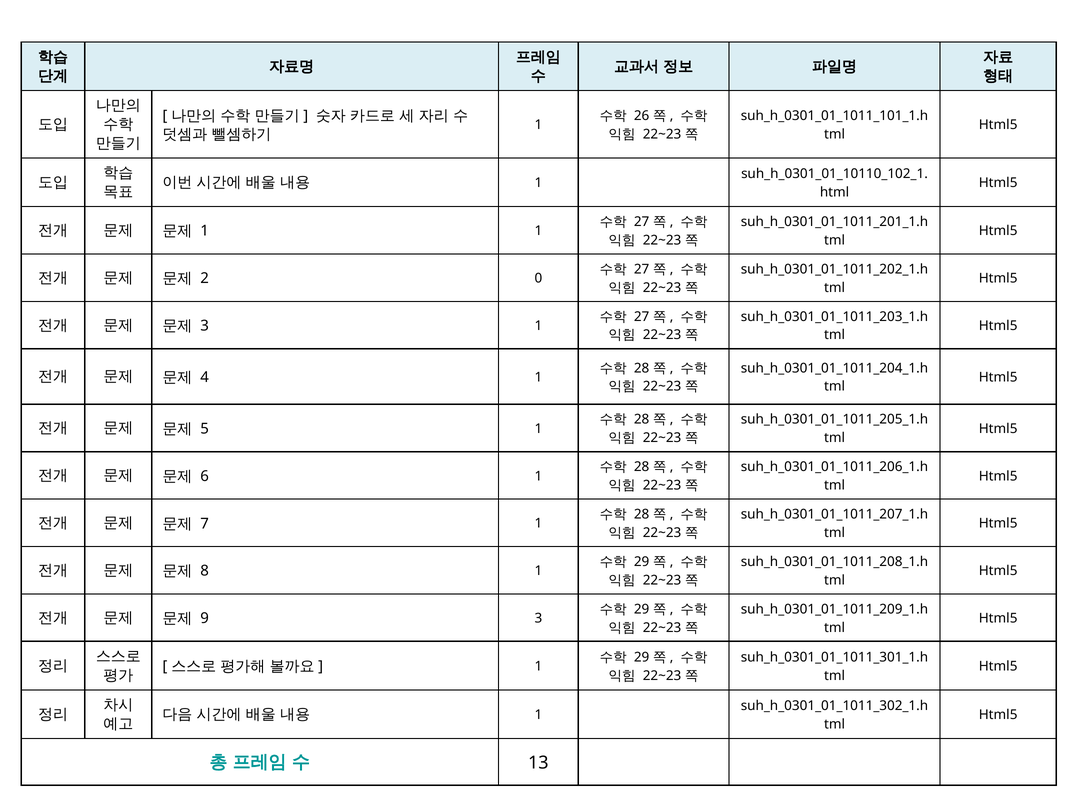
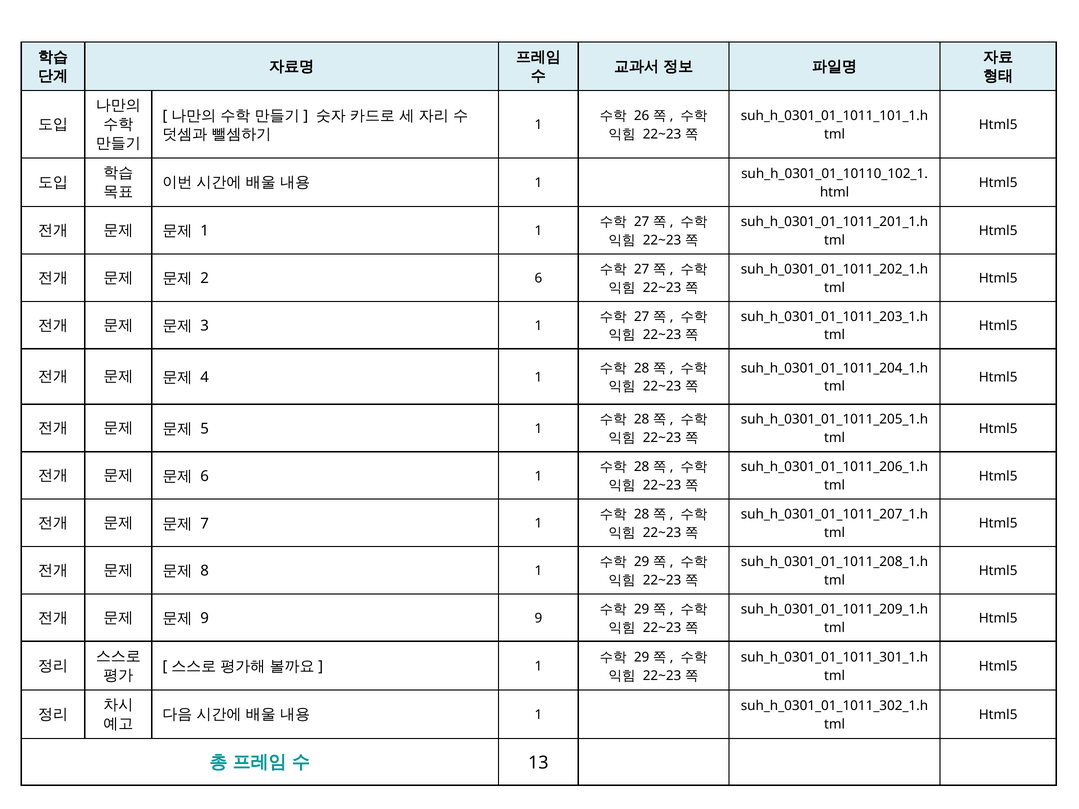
2 0: 0 -> 6
9 3: 3 -> 9
